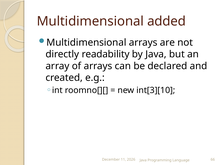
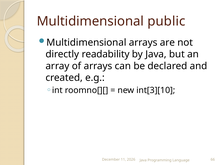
added: added -> public
